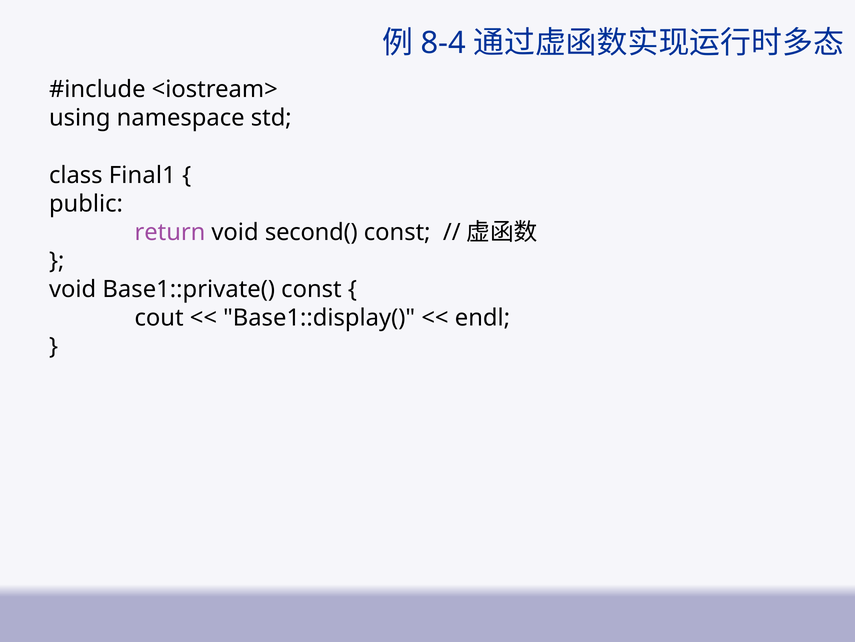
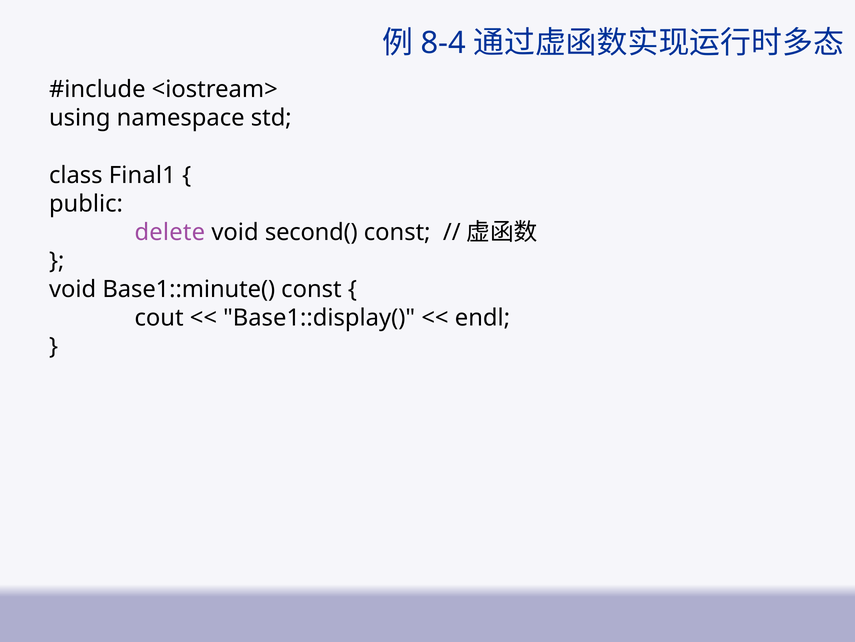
return: return -> delete
Base1::private(: Base1::private( -> Base1::minute(
